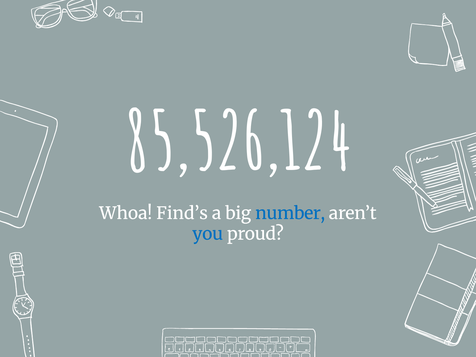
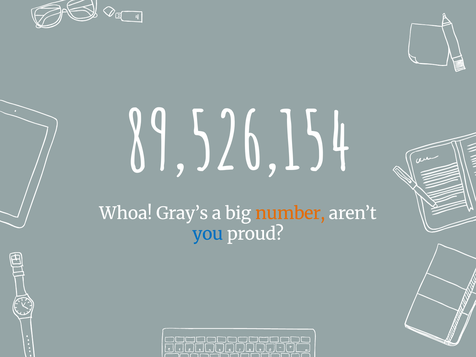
85,526,124: 85,526,124 -> 89,526,154
Find’s: Find’s -> Gray’s
number colour: blue -> orange
